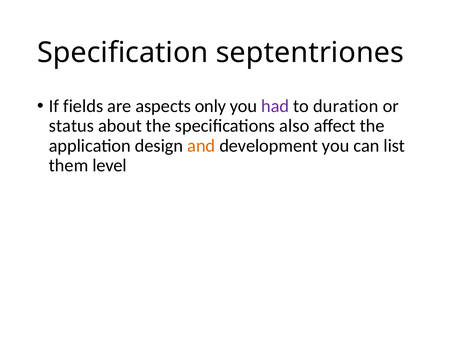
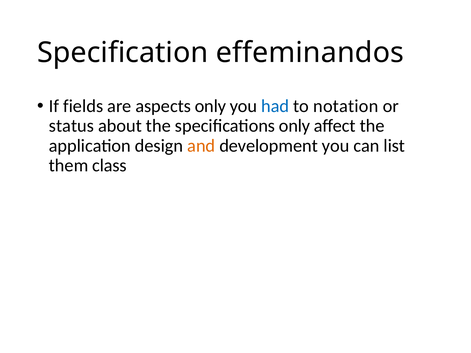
septentriones: septentriones -> effeminandos
had colour: purple -> blue
duration: duration -> notation
specifications also: also -> only
level: level -> class
